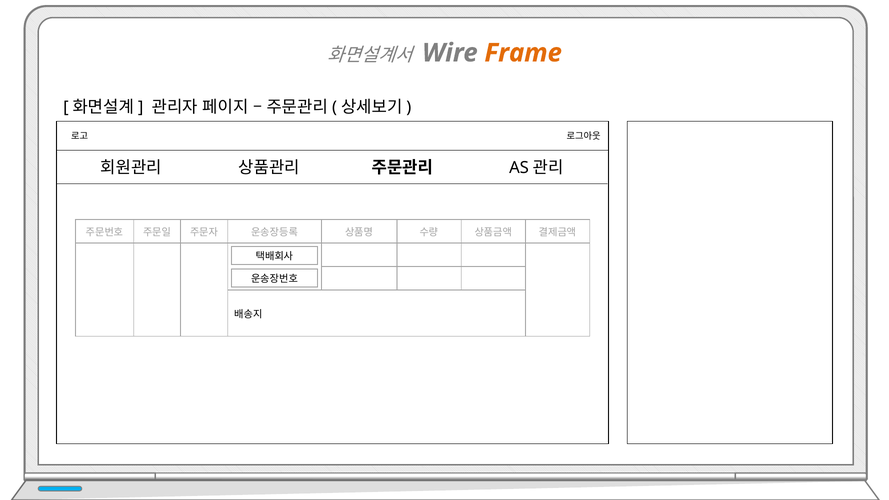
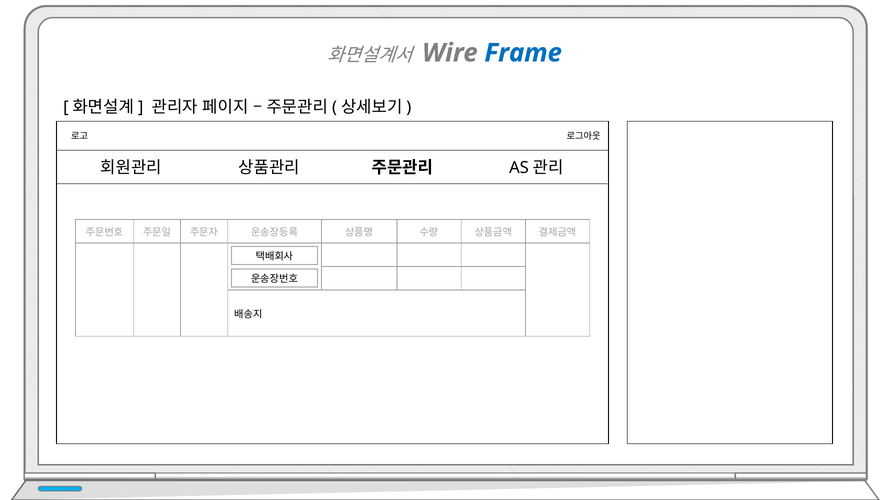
Frame colour: orange -> blue
